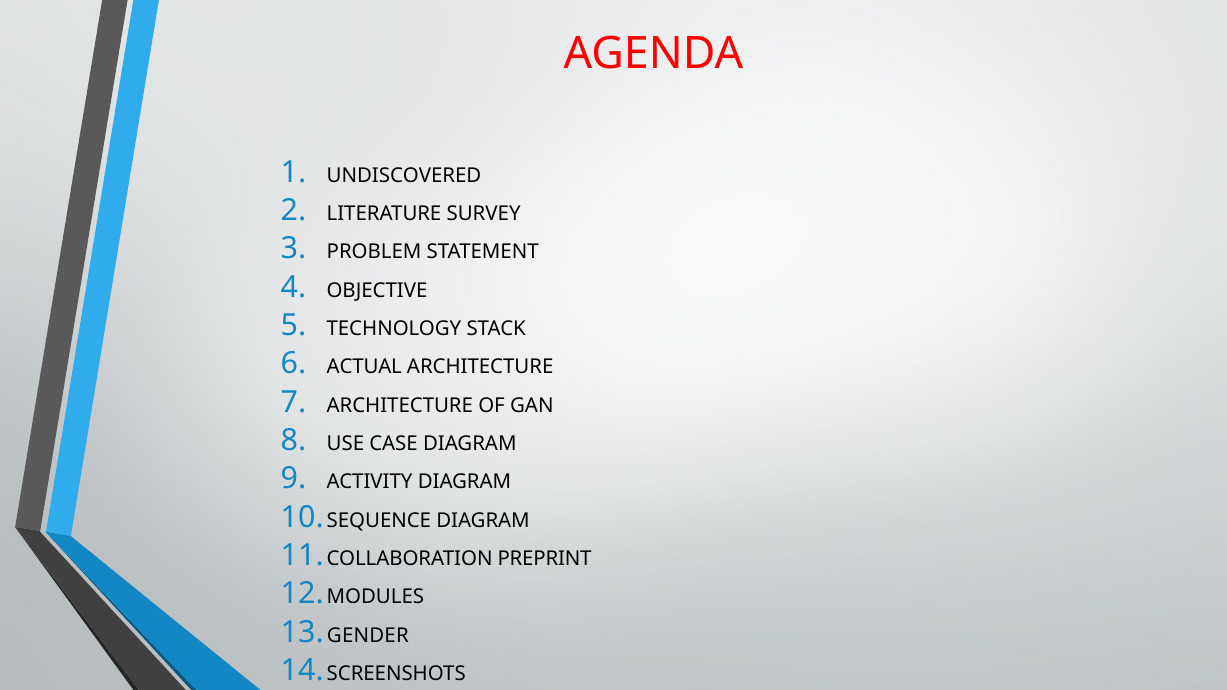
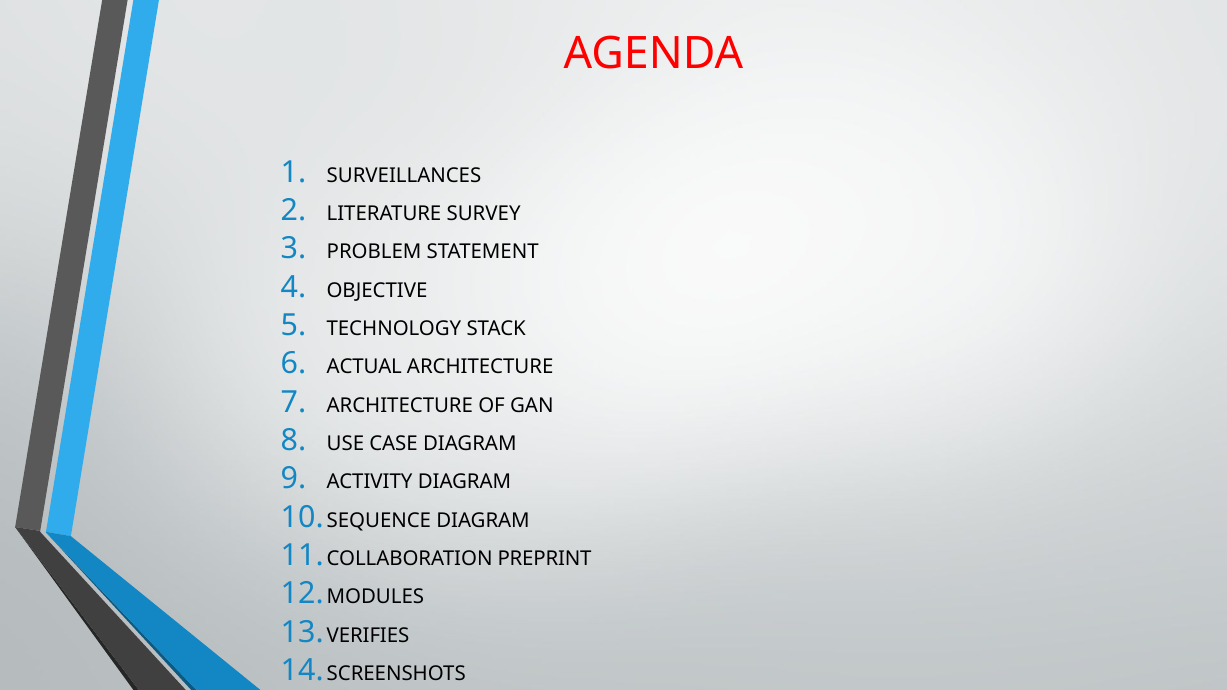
UNDISCOVERED: UNDISCOVERED -> SURVEILLANCES
GENDER: GENDER -> VERIFIES
